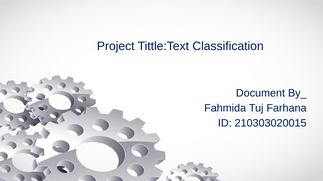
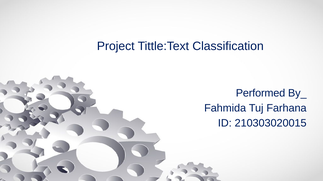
Document: Document -> Performed
